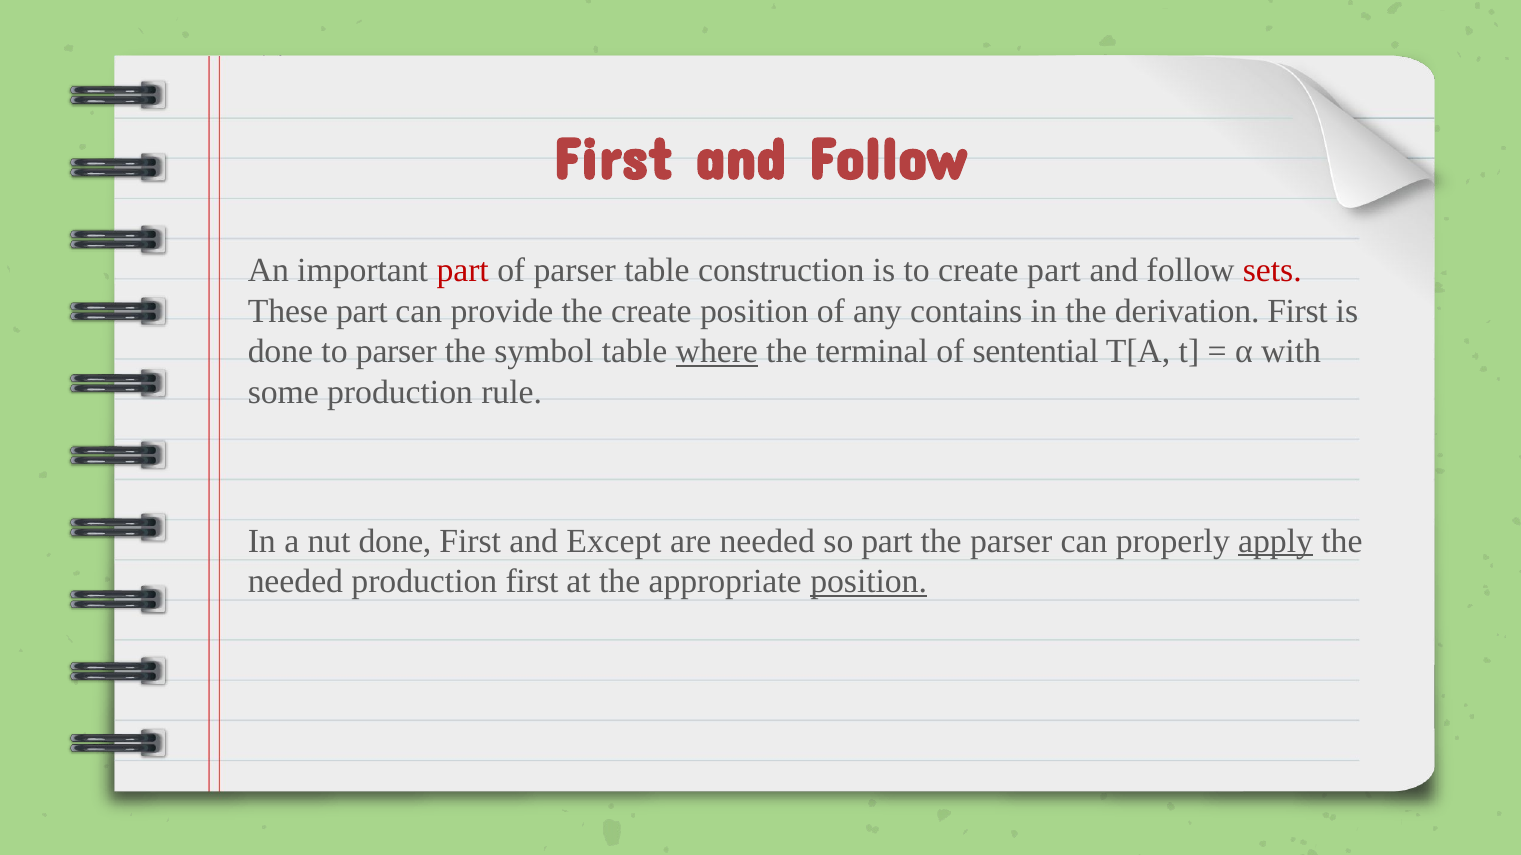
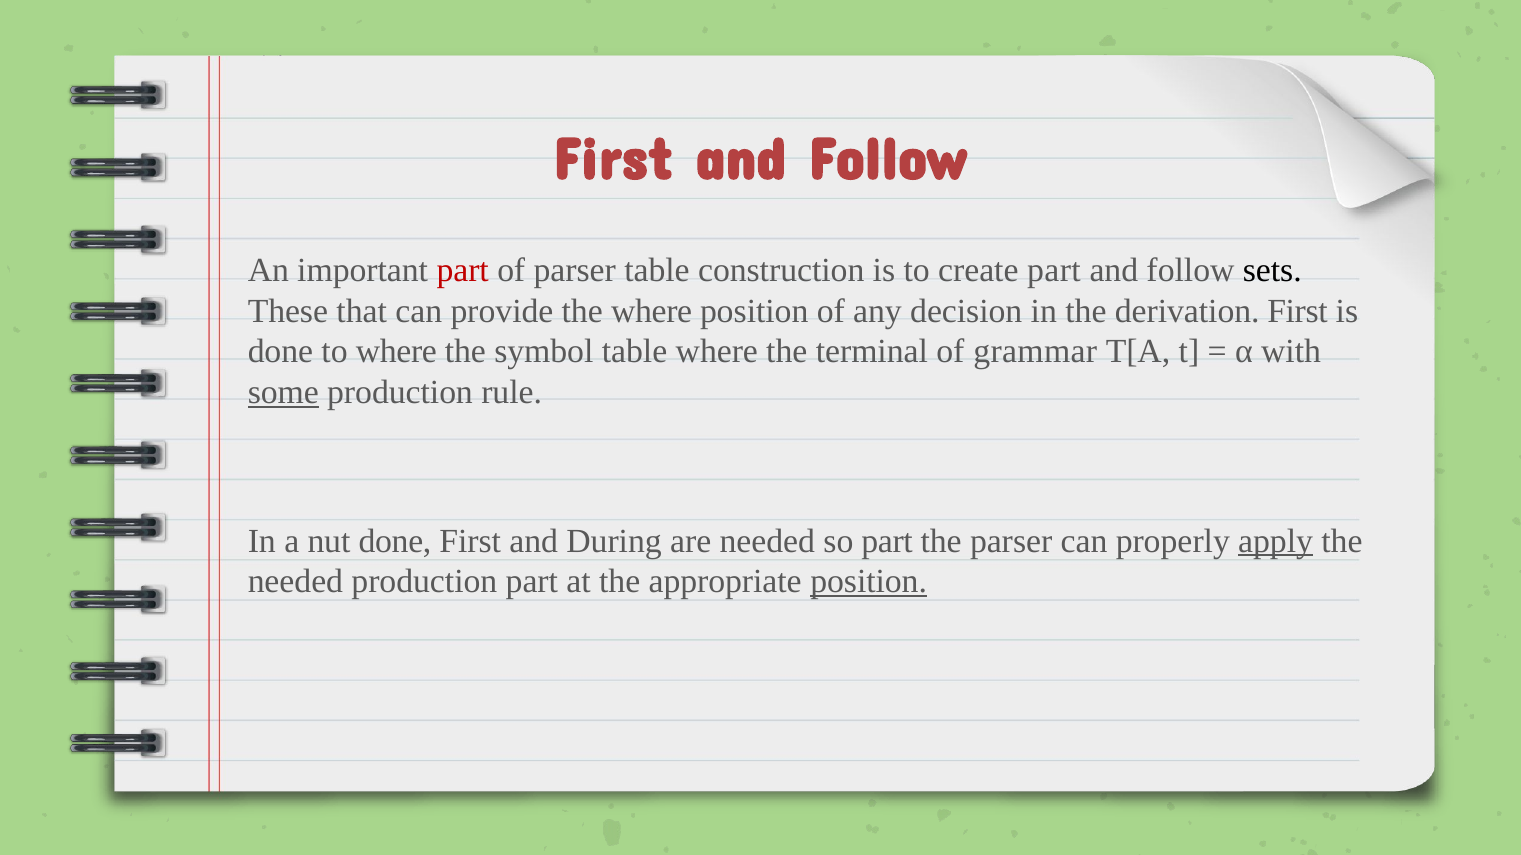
sets colour: red -> black
These part: part -> that
the create: create -> where
contains: contains -> decision
to parser: parser -> where
where at (717, 352) underline: present -> none
sentential: sentential -> grammar
some underline: none -> present
Except: Except -> During
production first: first -> part
